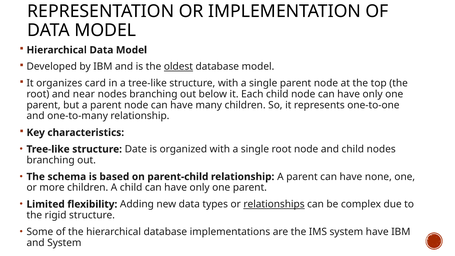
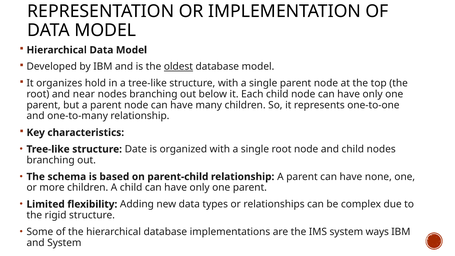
card: card -> hold
relationships underline: present -> none
system have: have -> ways
